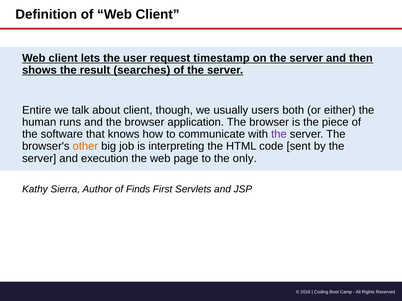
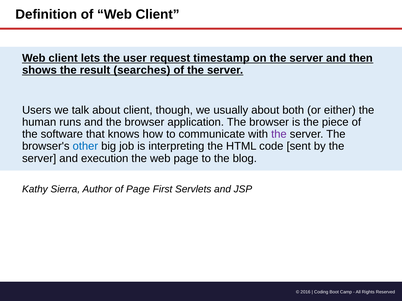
Entire: Entire -> Users
usually users: users -> about
other colour: orange -> blue
only: only -> blog
of Finds: Finds -> Page
